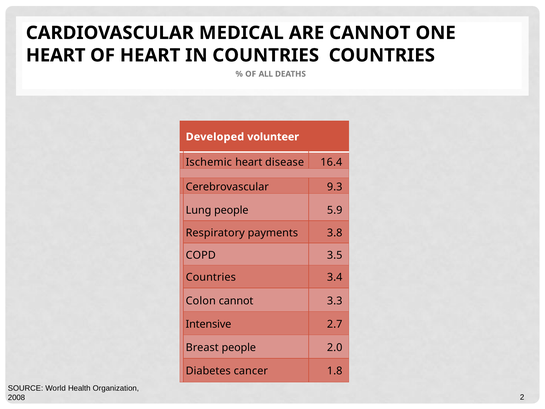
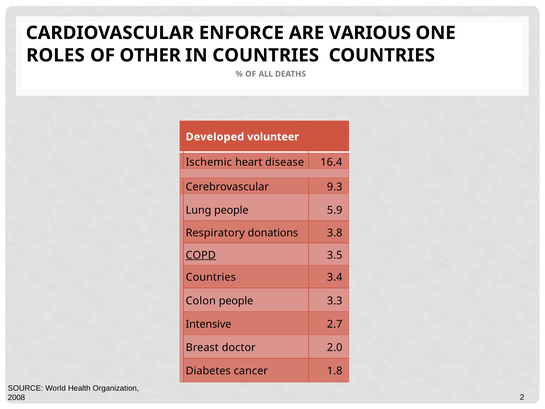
MEDICAL: MEDICAL -> ENFORCE
ARE CANNOT: CANNOT -> VARIOUS
HEART at (56, 55): HEART -> ROLES
OF HEART: HEART -> OTHER
payments: payments -> donations
COPD underline: none -> present
Colon cannot: cannot -> people
Breast people: people -> doctor
